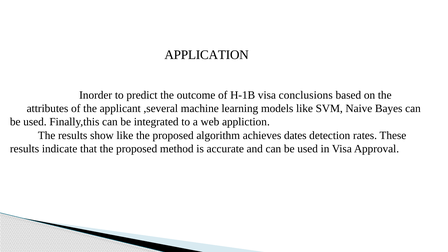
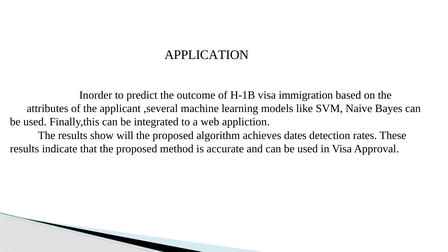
conclusions: conclusions -> immigration
show like: like -> will
